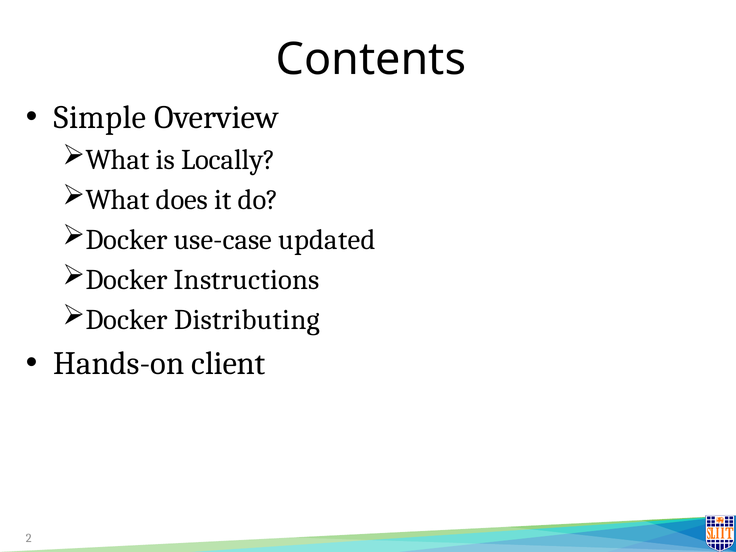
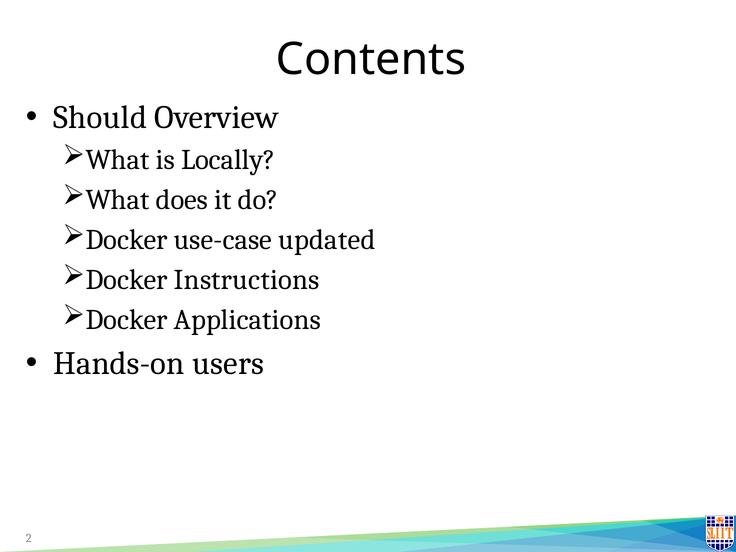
Simple: Simple -> Should
Distributing: Distributing -> Applications
client: client -> users
